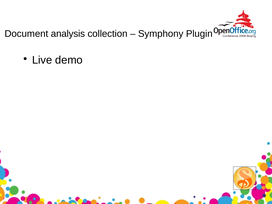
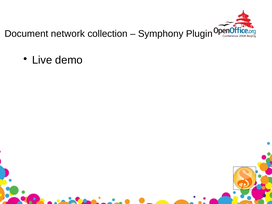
analysis: analysis -> network
